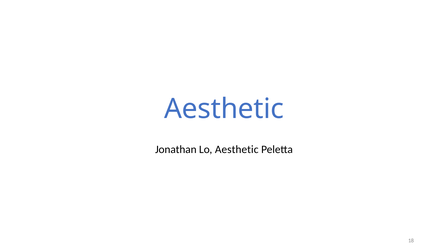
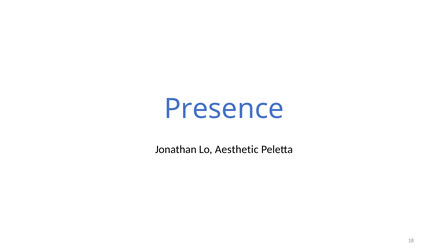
Aesthetic at (224, 109): Aesthetic -> Presence
